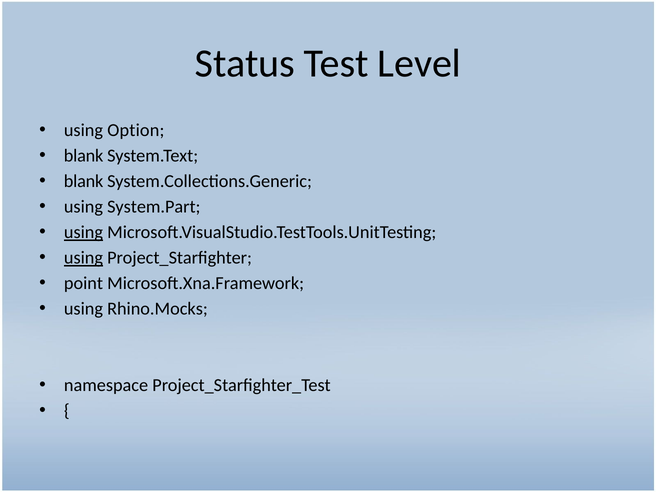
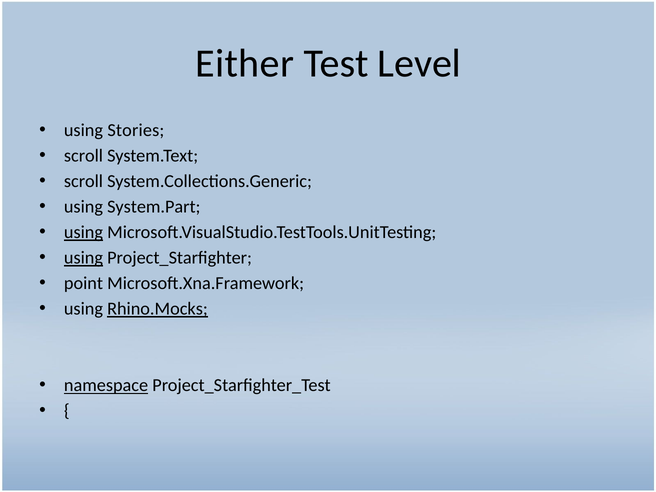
Status: Status -> Either
Option: Option -> Stories
blank at (84, 156): blank -> scroll
blank at (84, 181): blank -> scroll
Rhino.Mocks underline: none -> present
namespace underline: none -> present
